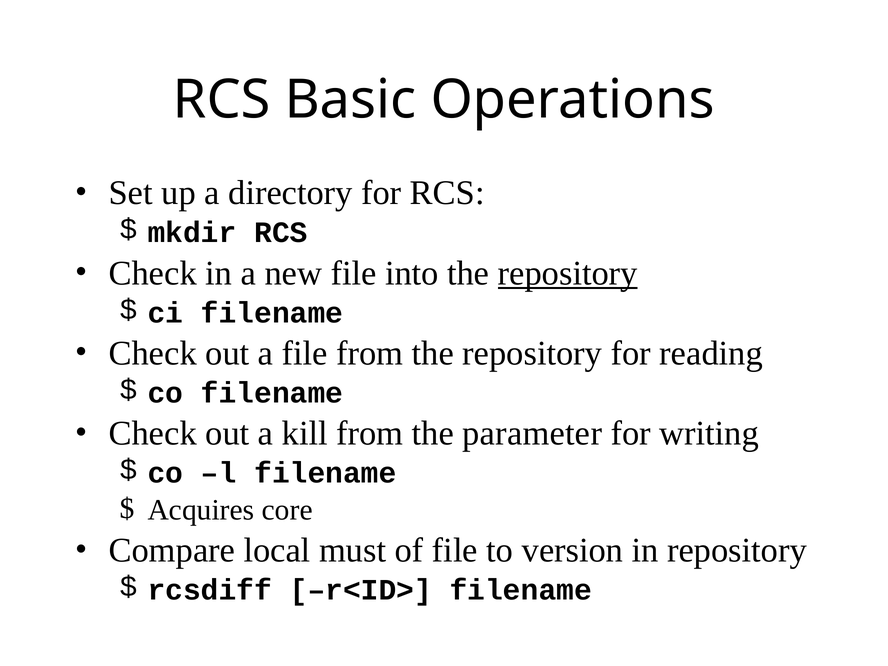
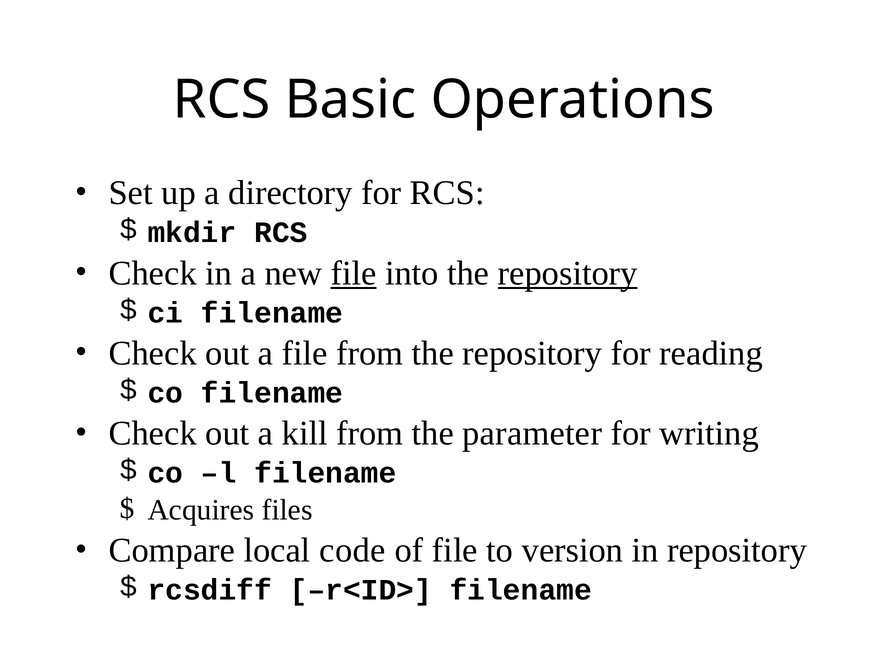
file at (354, 273) underline: none -> present
core: core -> files
must: must -> code
